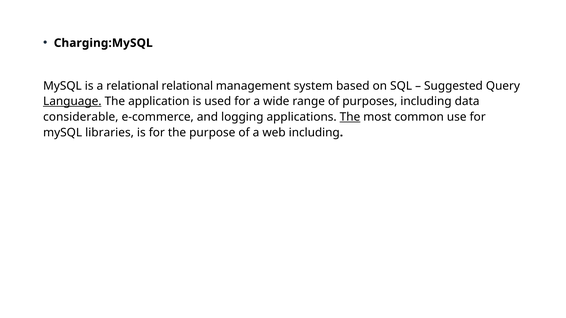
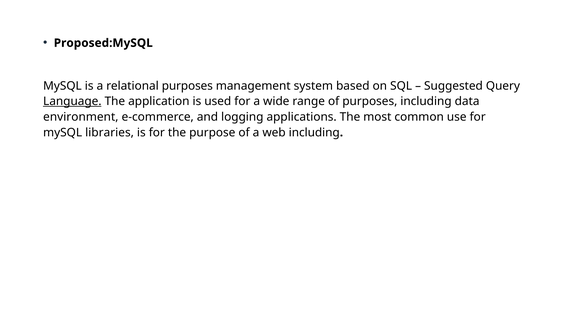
Charging:MySQL: Charging:MySQL -> Proposed:MySQL
relational relational: relational -> purposes
considerable: considerable -> environment
The at (350, 117) underline: present -> none
